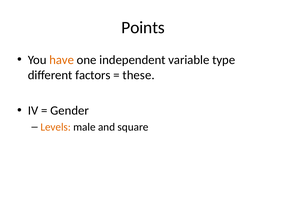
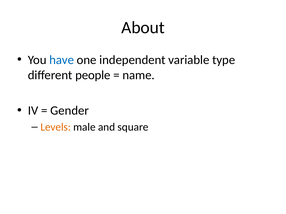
Points: Points -> About
have colour: orange -> blue
factors: factors -> people
these: these -> name
